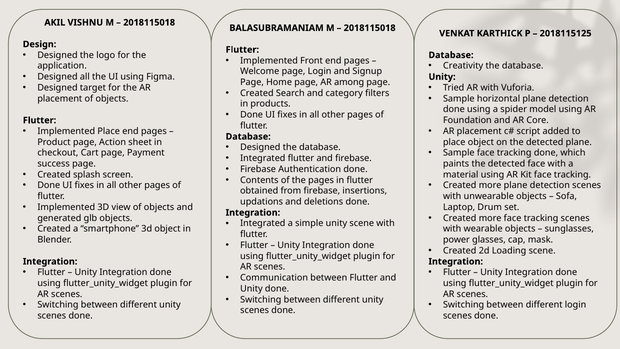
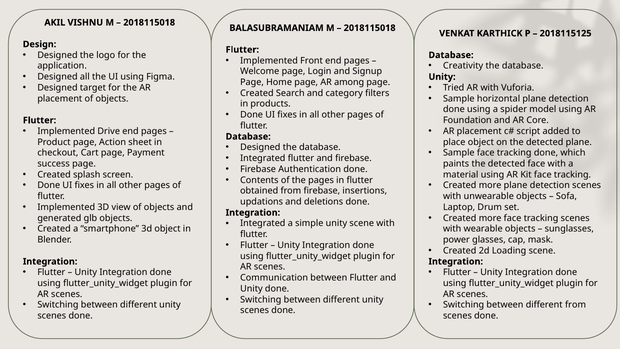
Implemented Place: Place -> Drive
different login: login -> from
